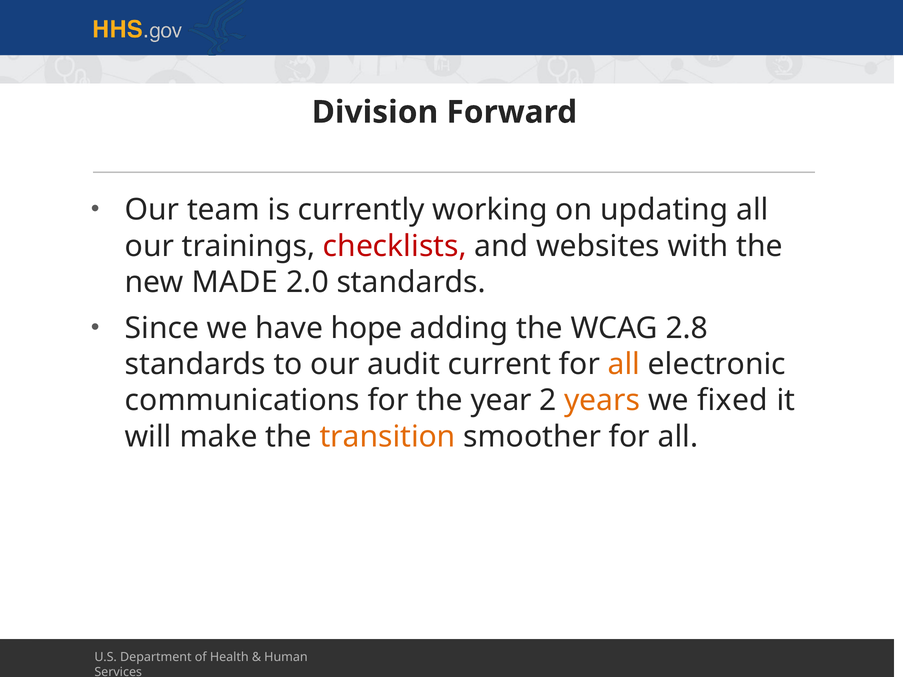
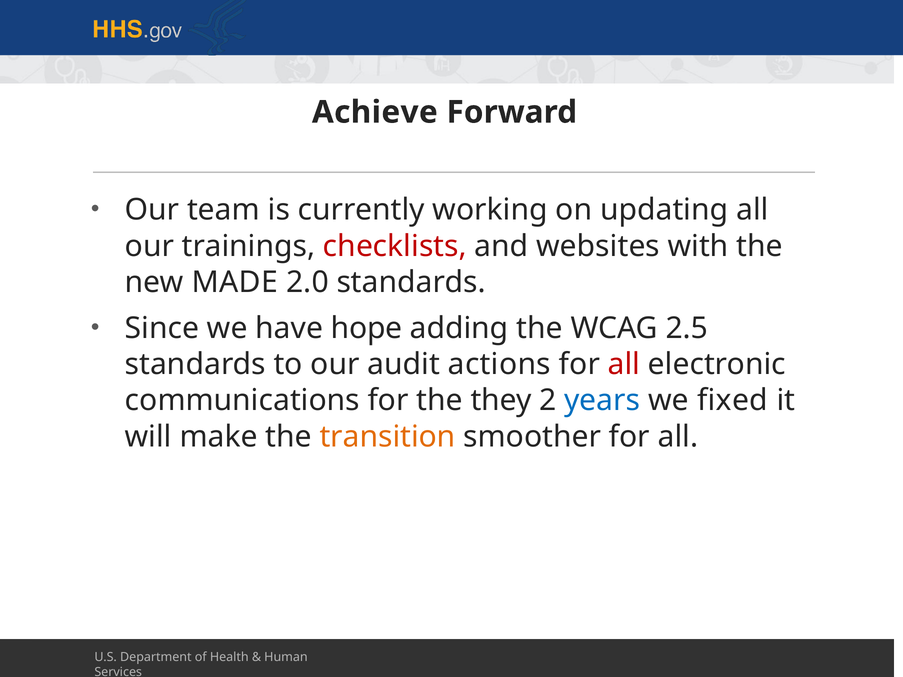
Division: Division -> Achieve
2.8: 2.8 -> 2.5
current: current -> actions
all at (624, 365) colour: orange -> red
year: year -> they
years colour: orange -> blue
